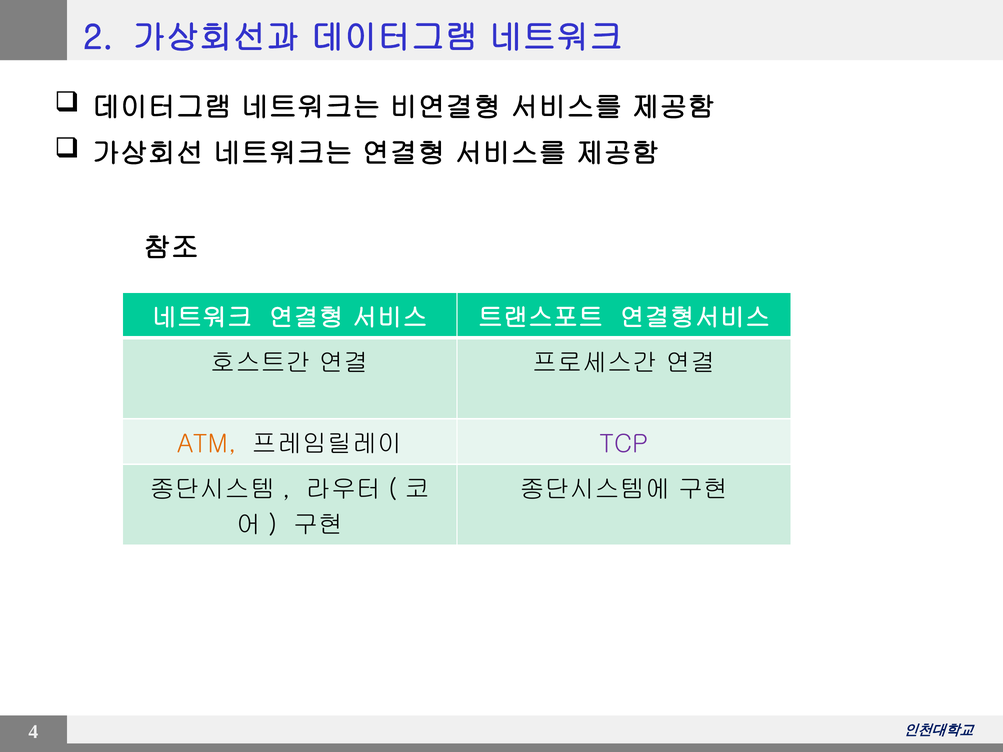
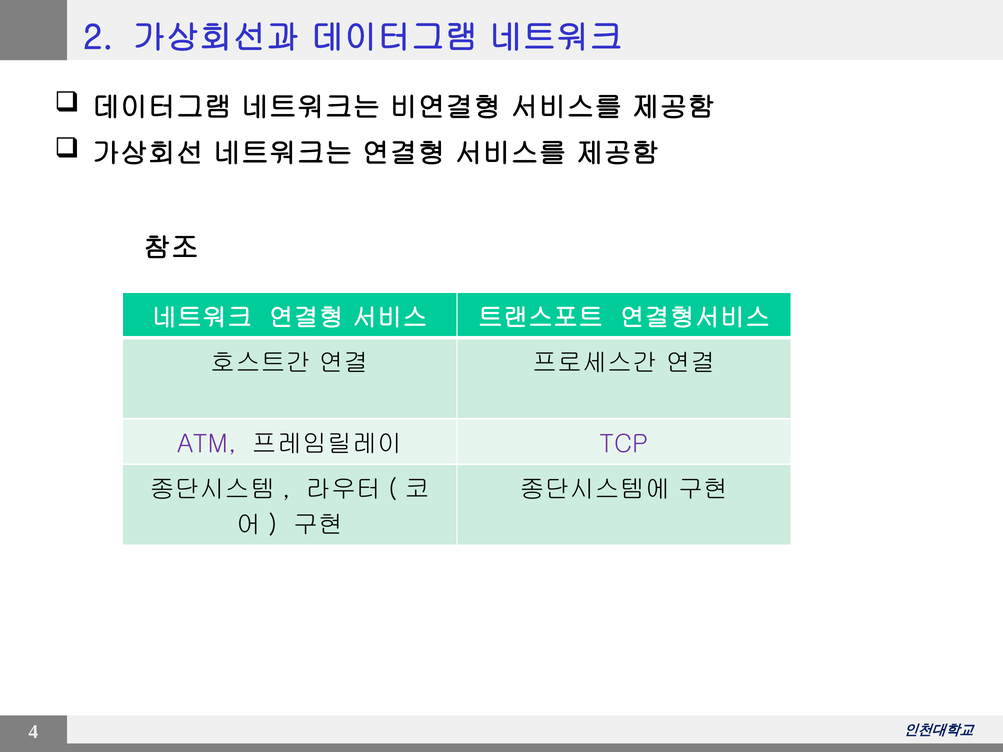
ATM colour: orange -> purple
